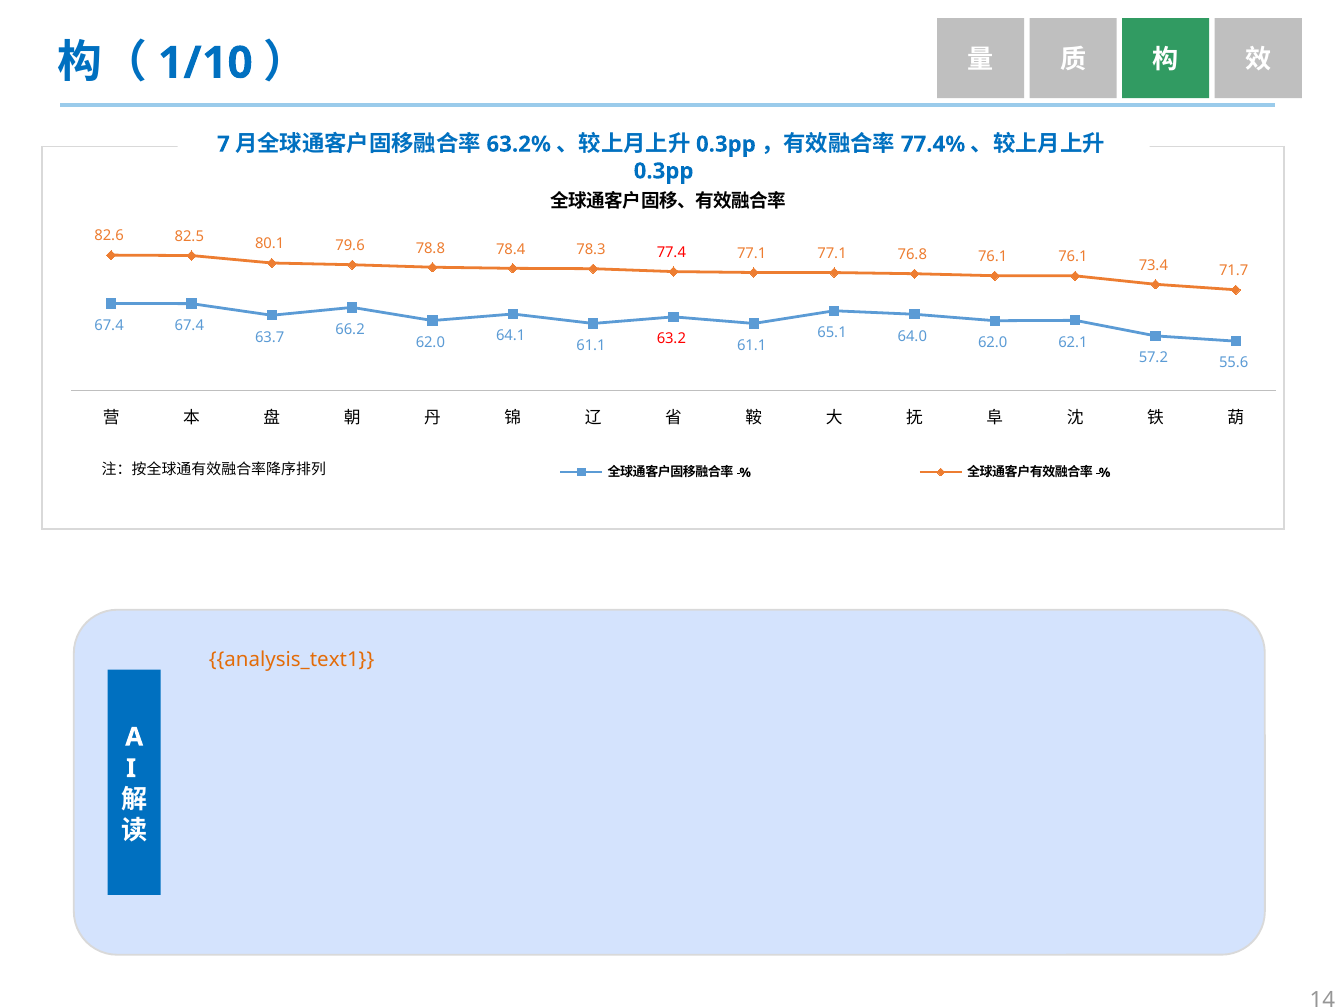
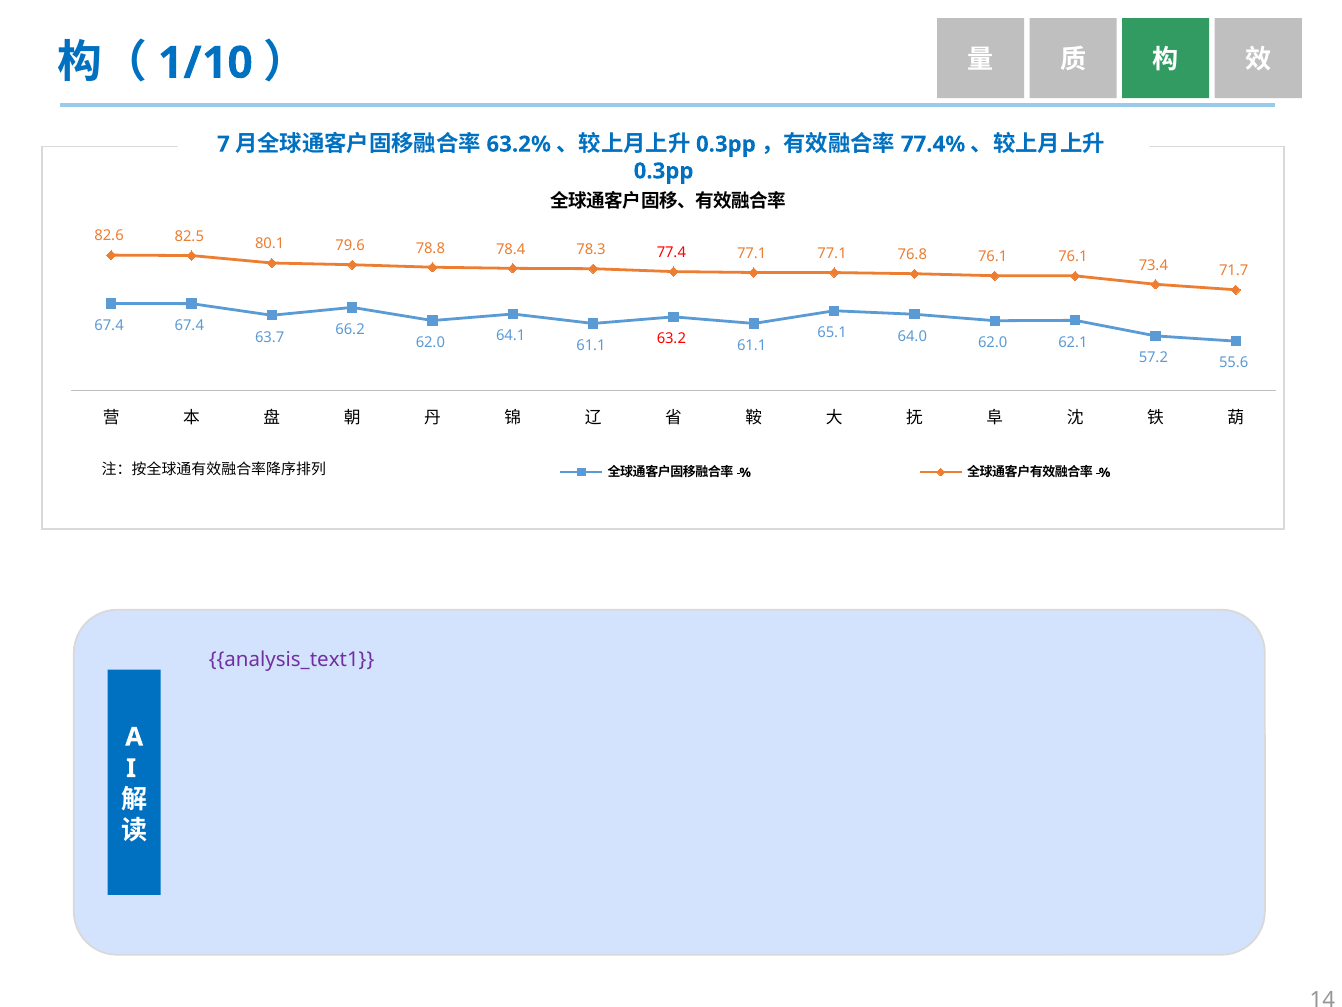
analysis_text1 colour: orange -> purple
